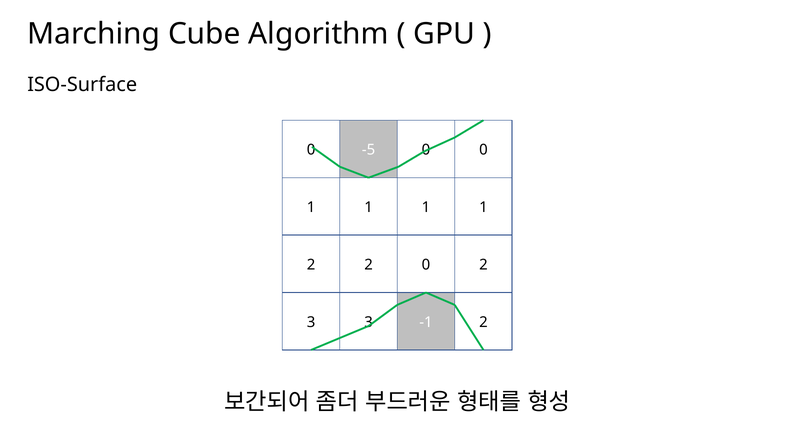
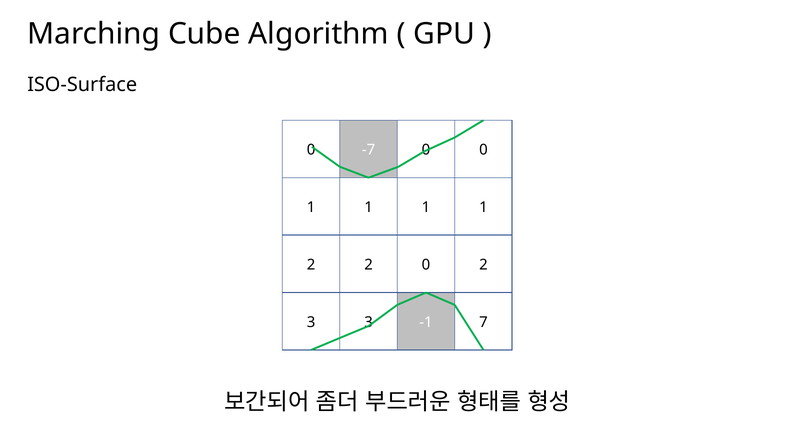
-5: -5 -> -7
-1 2: 2 -> 7
